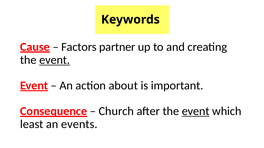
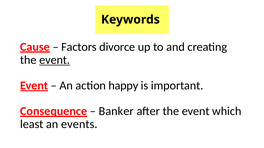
partner: partner -> divorce
about: about -> happy
Church: Church -> Banker
event at (196, 112) underline: present -> none
